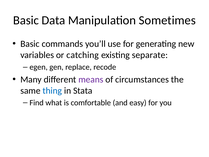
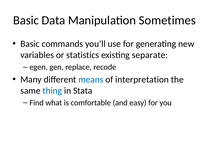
catching: catching -> statistics
means colour: purple -> blue
circumstances: circumstances -> interpretation
